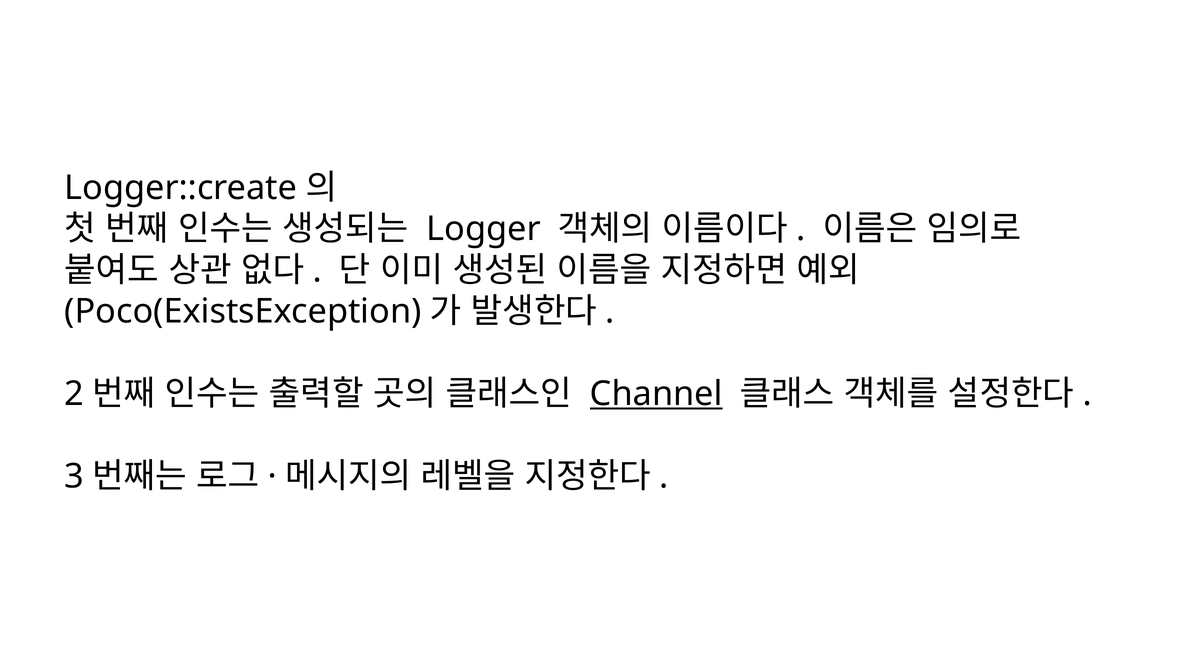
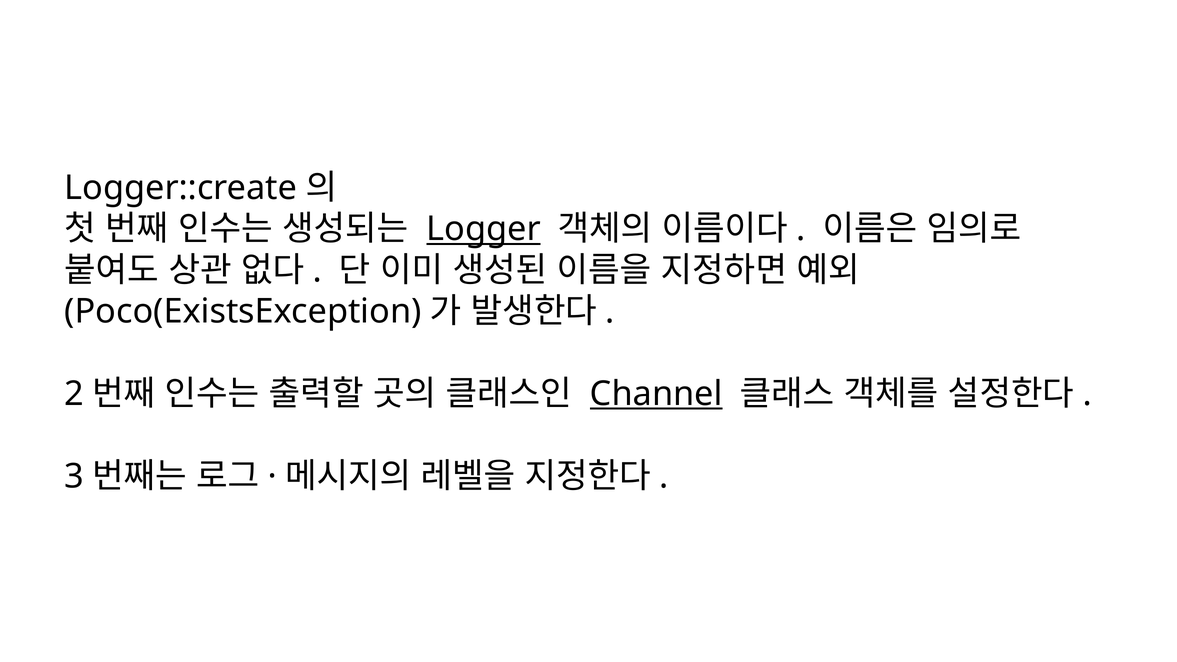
Logger underline: none -> present
